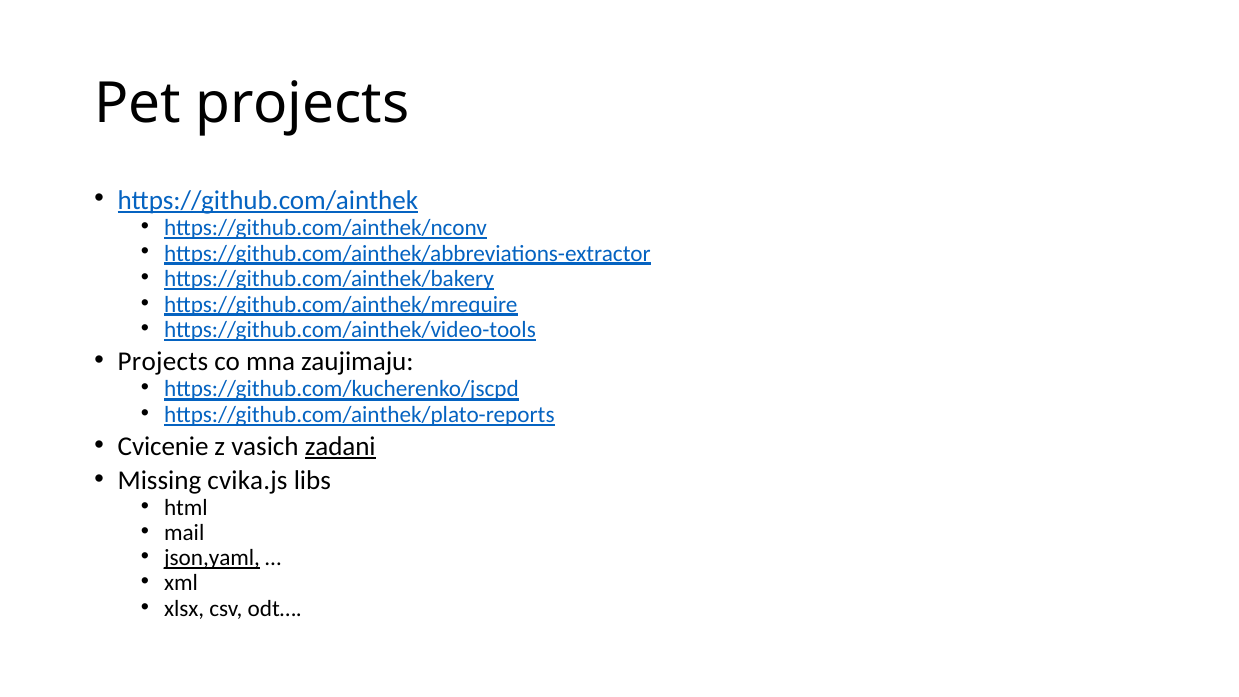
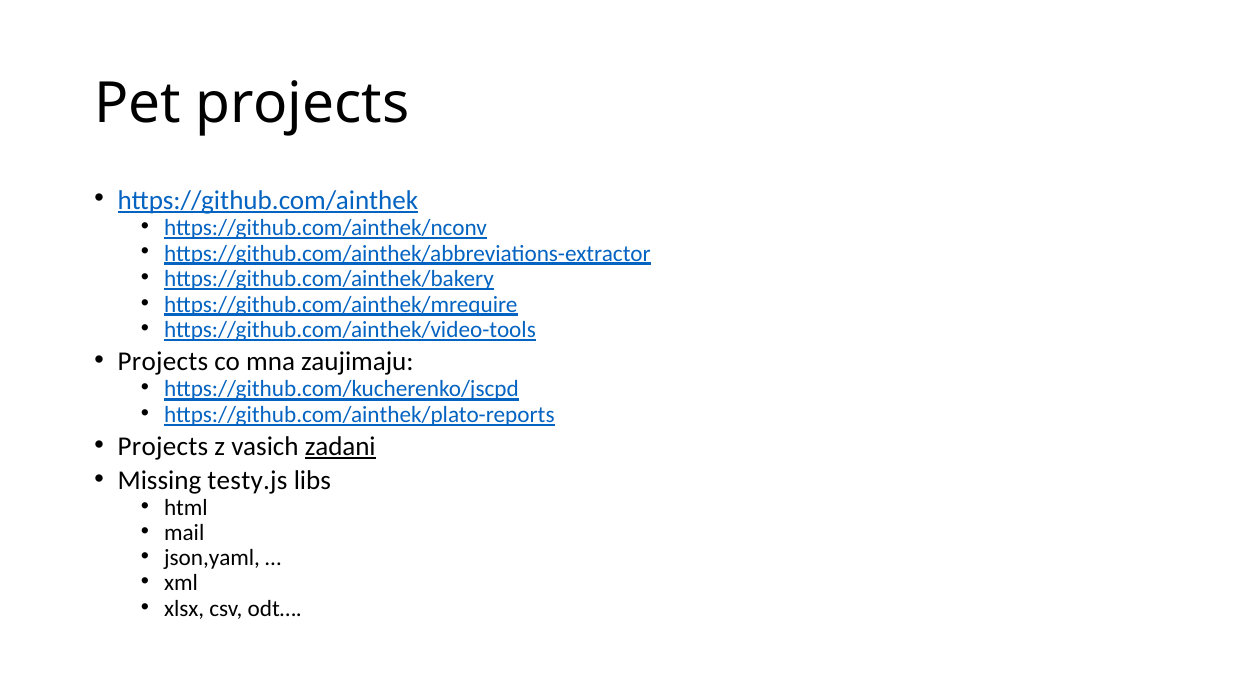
Cvicenie at (163, 447): Cvicenie -> Projects
cvika.js: cvika.js -> testy.js
json,yaml underline: present -> none
